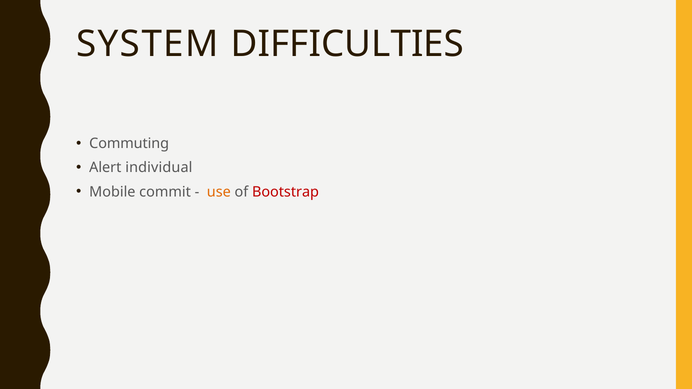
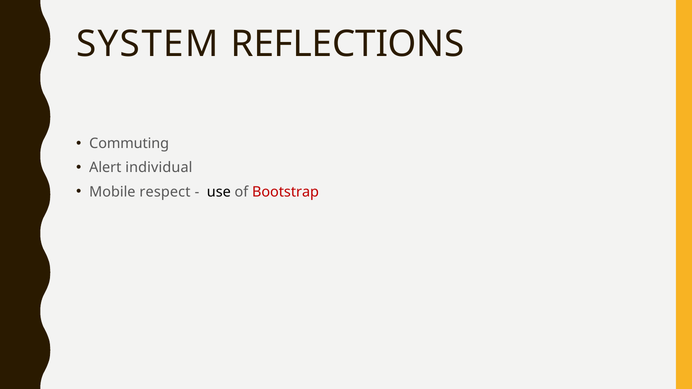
DIFFICULTIES: DIFFICULTIES -> REFLECTIONS
commit: commit -> respect
use colour: orange -> black
